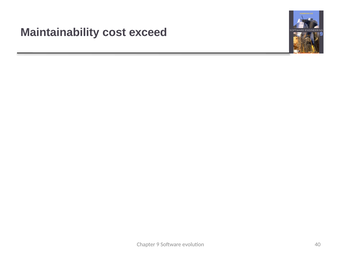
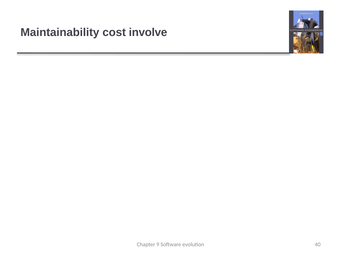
exceed: exceed -> involve
